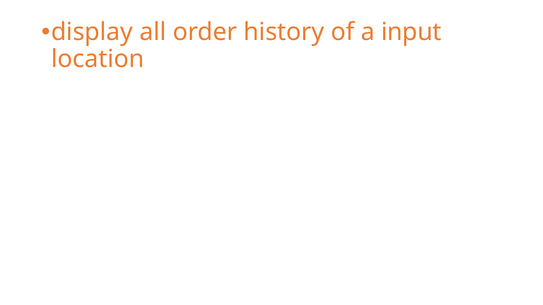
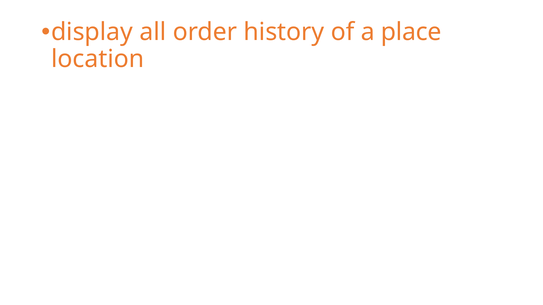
input: input -> place
